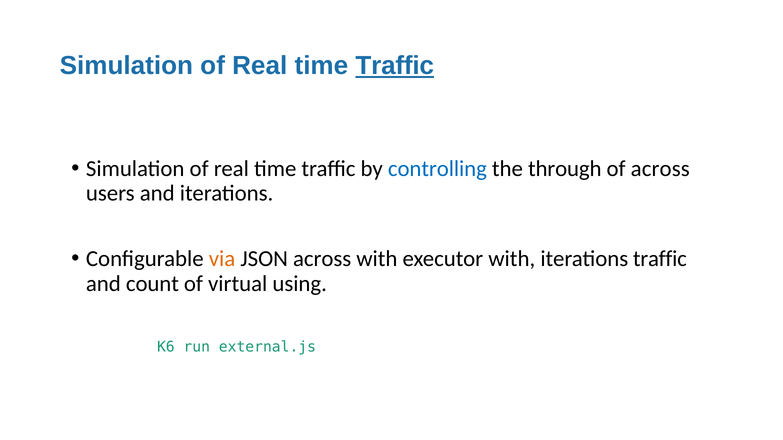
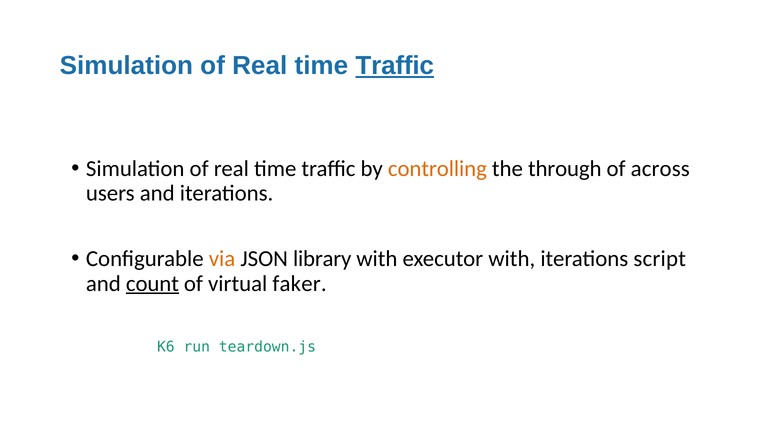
controlling colour: blue -> orange
JSON across: across -> library
iterations traffic: traffic -> script
count underline: none -> present
using: using -> faker
external.js: external.js -> teardown.js
